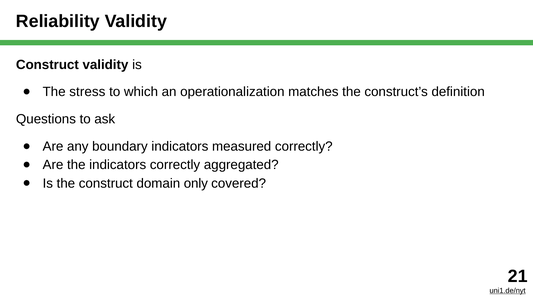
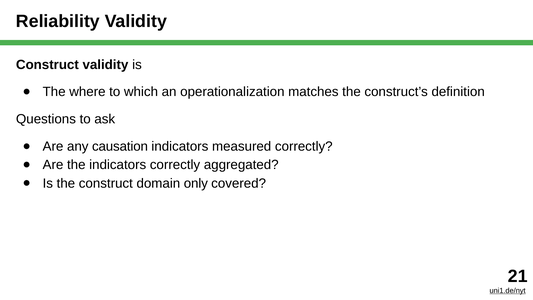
stress: stress -> where
boundary: boundary -> causation
